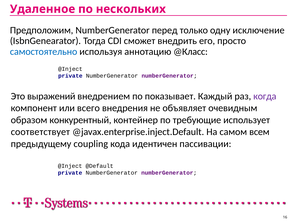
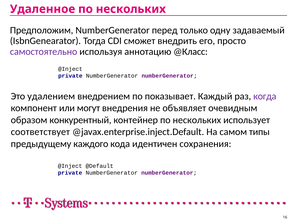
исключение: исключение -> задаваемый
самостоятельно colour: blue -> purple
выражений: выражений -> удалением
всего: всего -> могут
контейнер по требующие: требующие -> нескольких
всем: всем -> типы
coupling: coupling -> каждого
пассивации: пассивации -> сохранения
